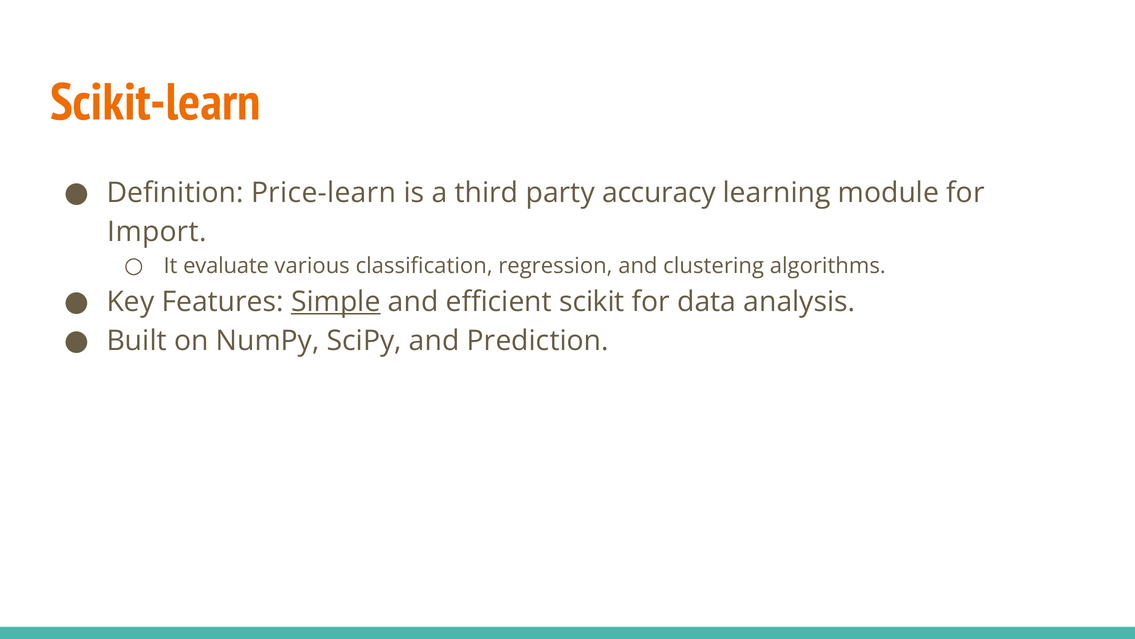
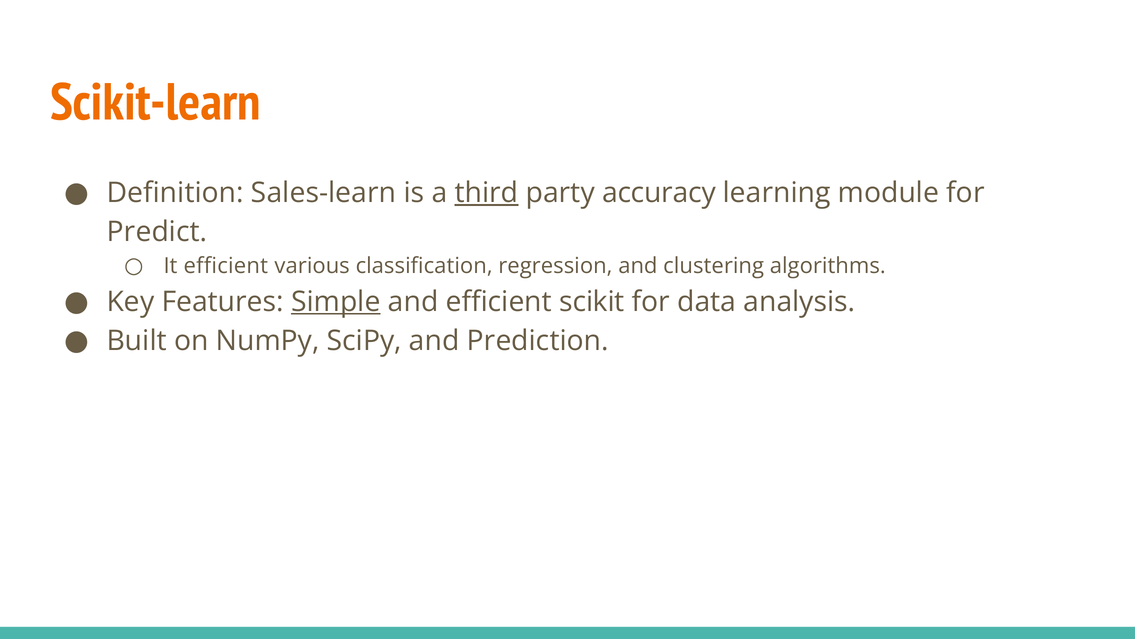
Price-learn: Price-learn -> Sales-learn
third underline: none -> present
Import: Import -> Predict
It evaluate: evaluate -> efficient
